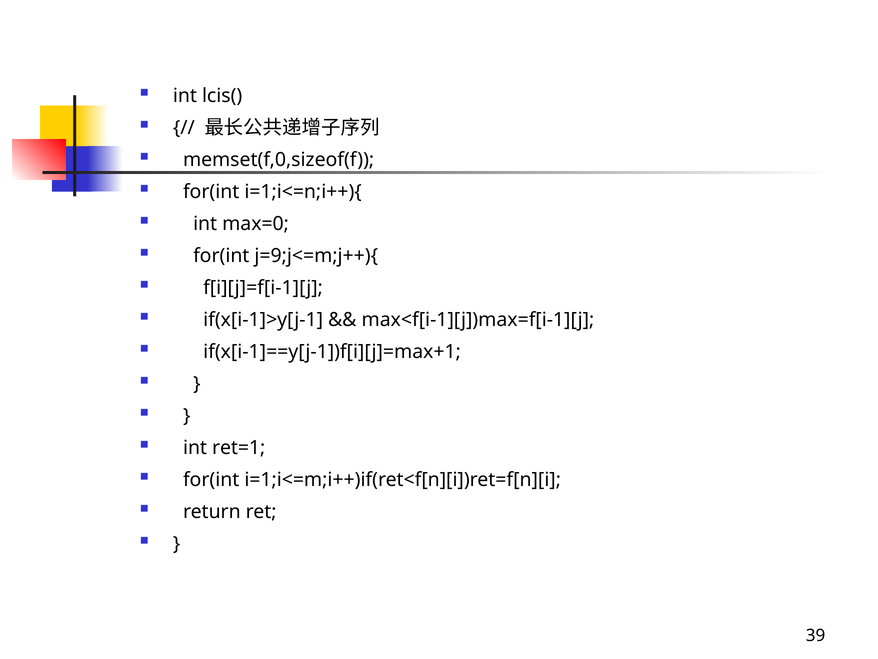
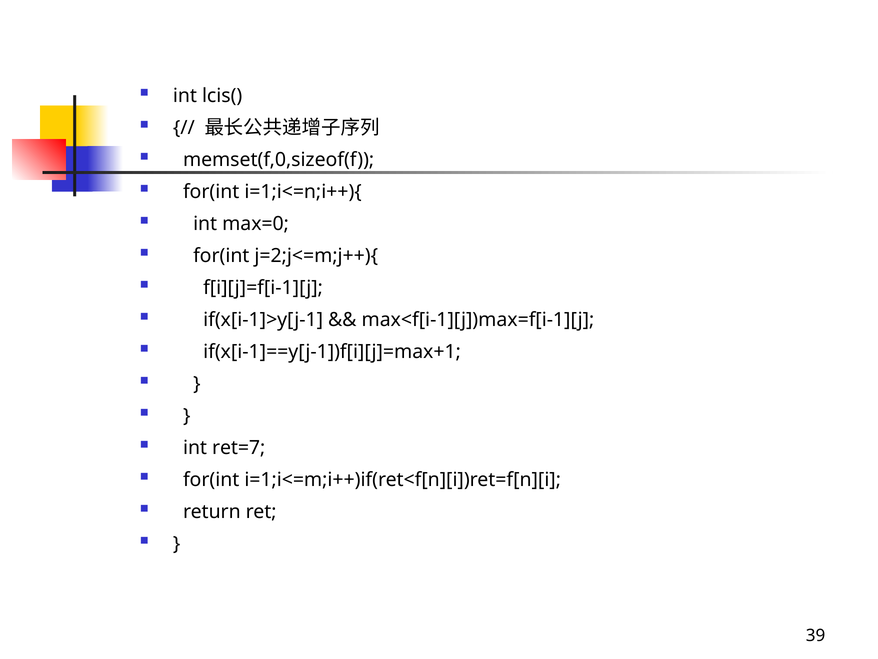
j=9;j<=m;j++){: j=9;j<=m;j++){ -> j=2;j<=m;j++){
ret=1: ret=1 -> ret=7
